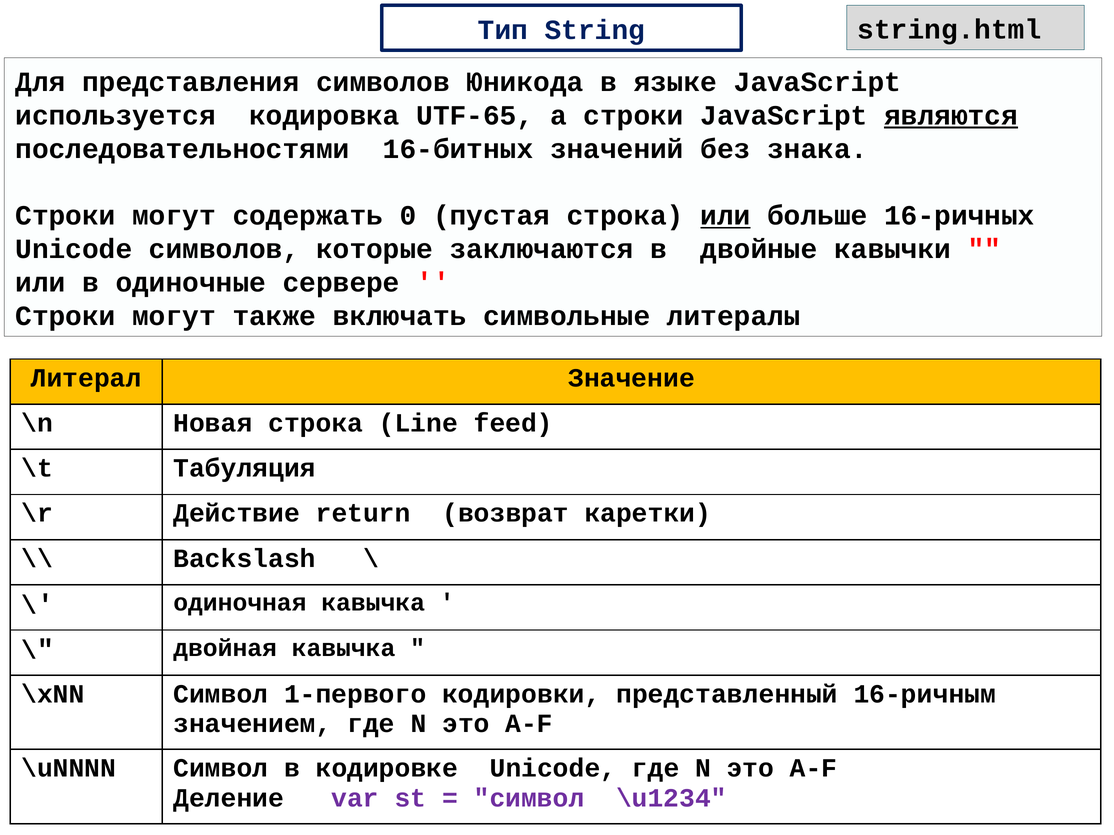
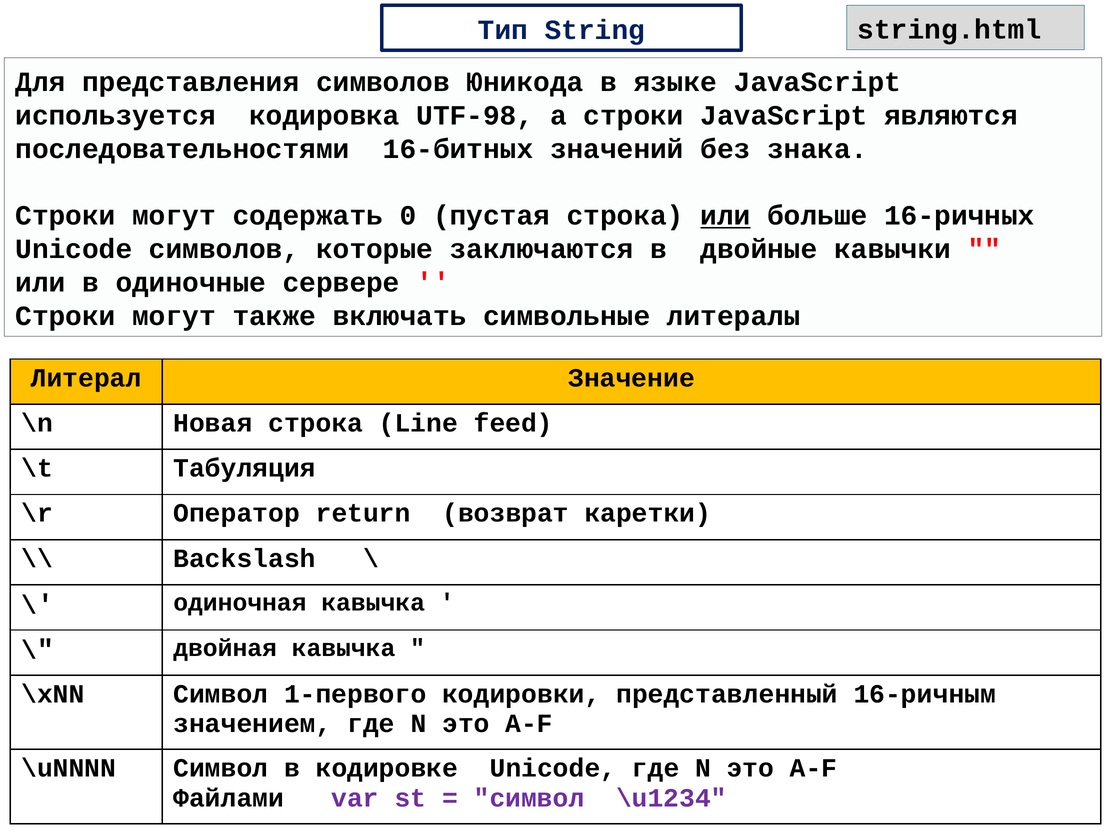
UTF-65: UTF-65 -> UTF-98
являются underline: present -> none
Действие: Действие -> Оператор
Деление: Деление -> Файлами
